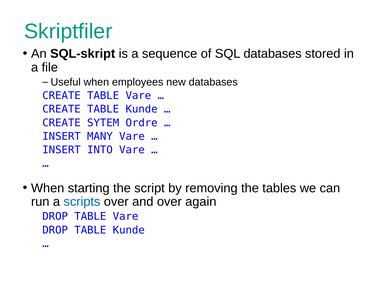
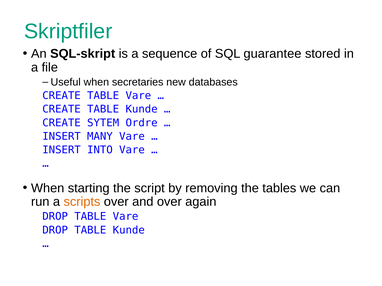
SQL databases: databases -> guarantee
employees: employees -> secretaries
scripts colour: blue -> orange
